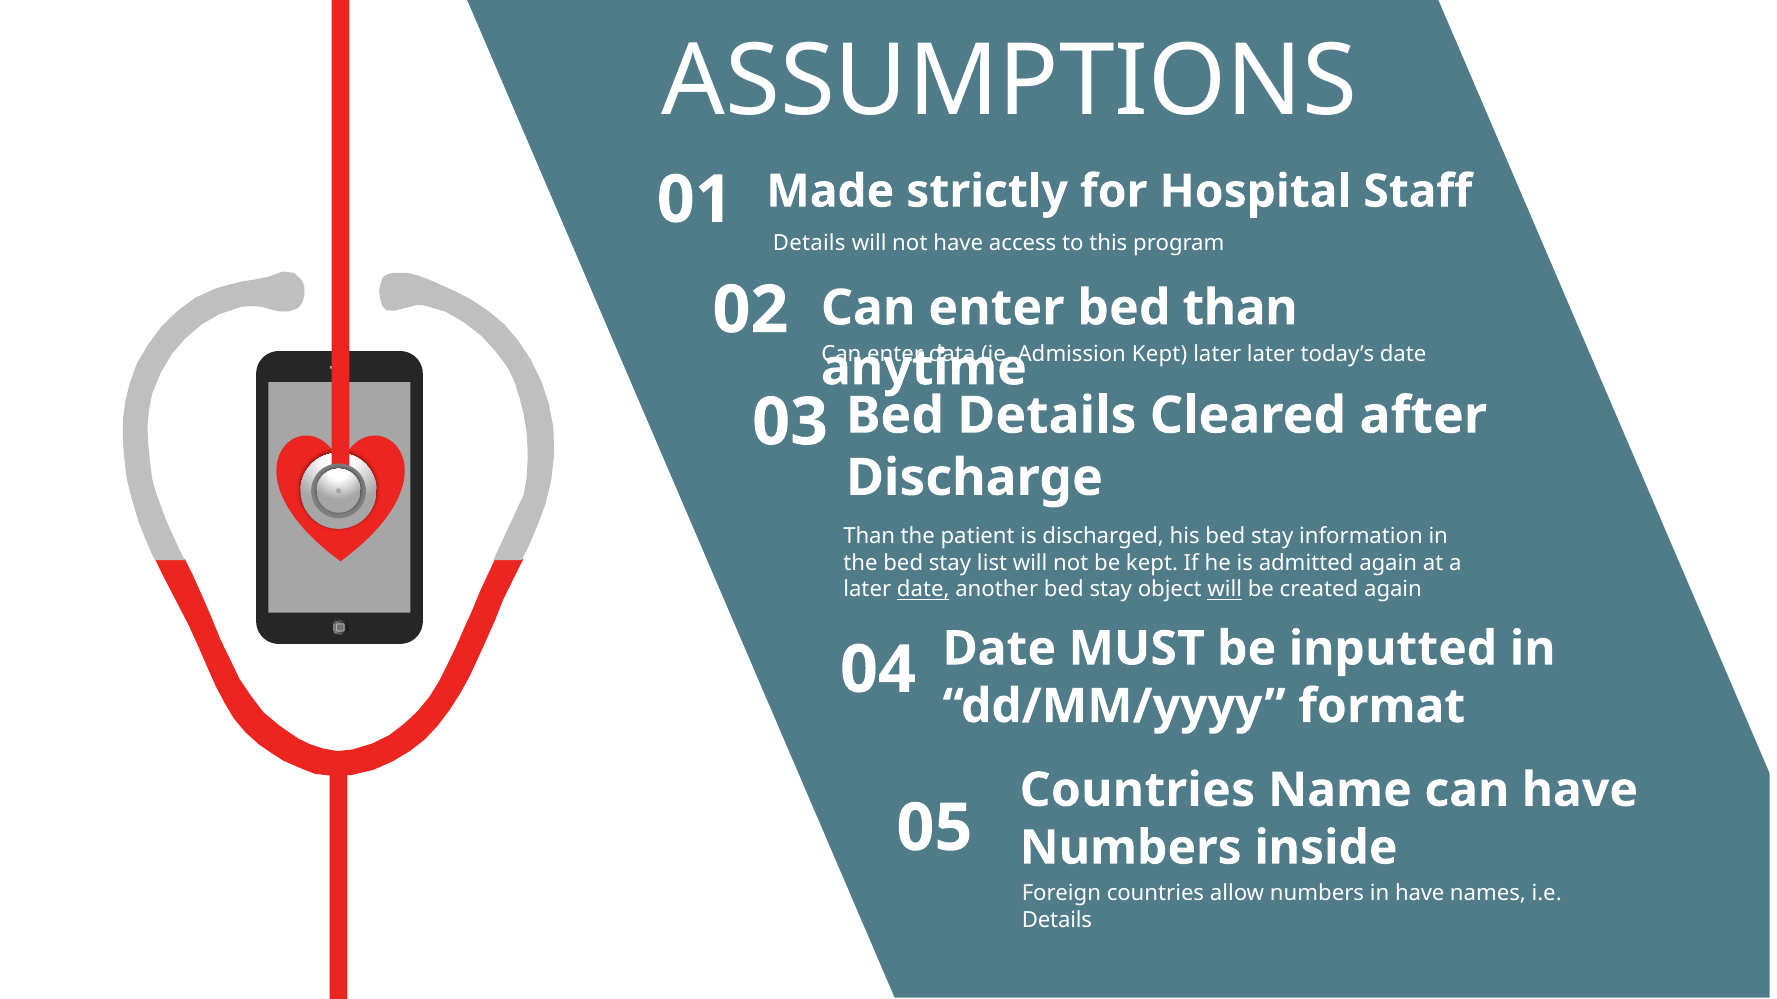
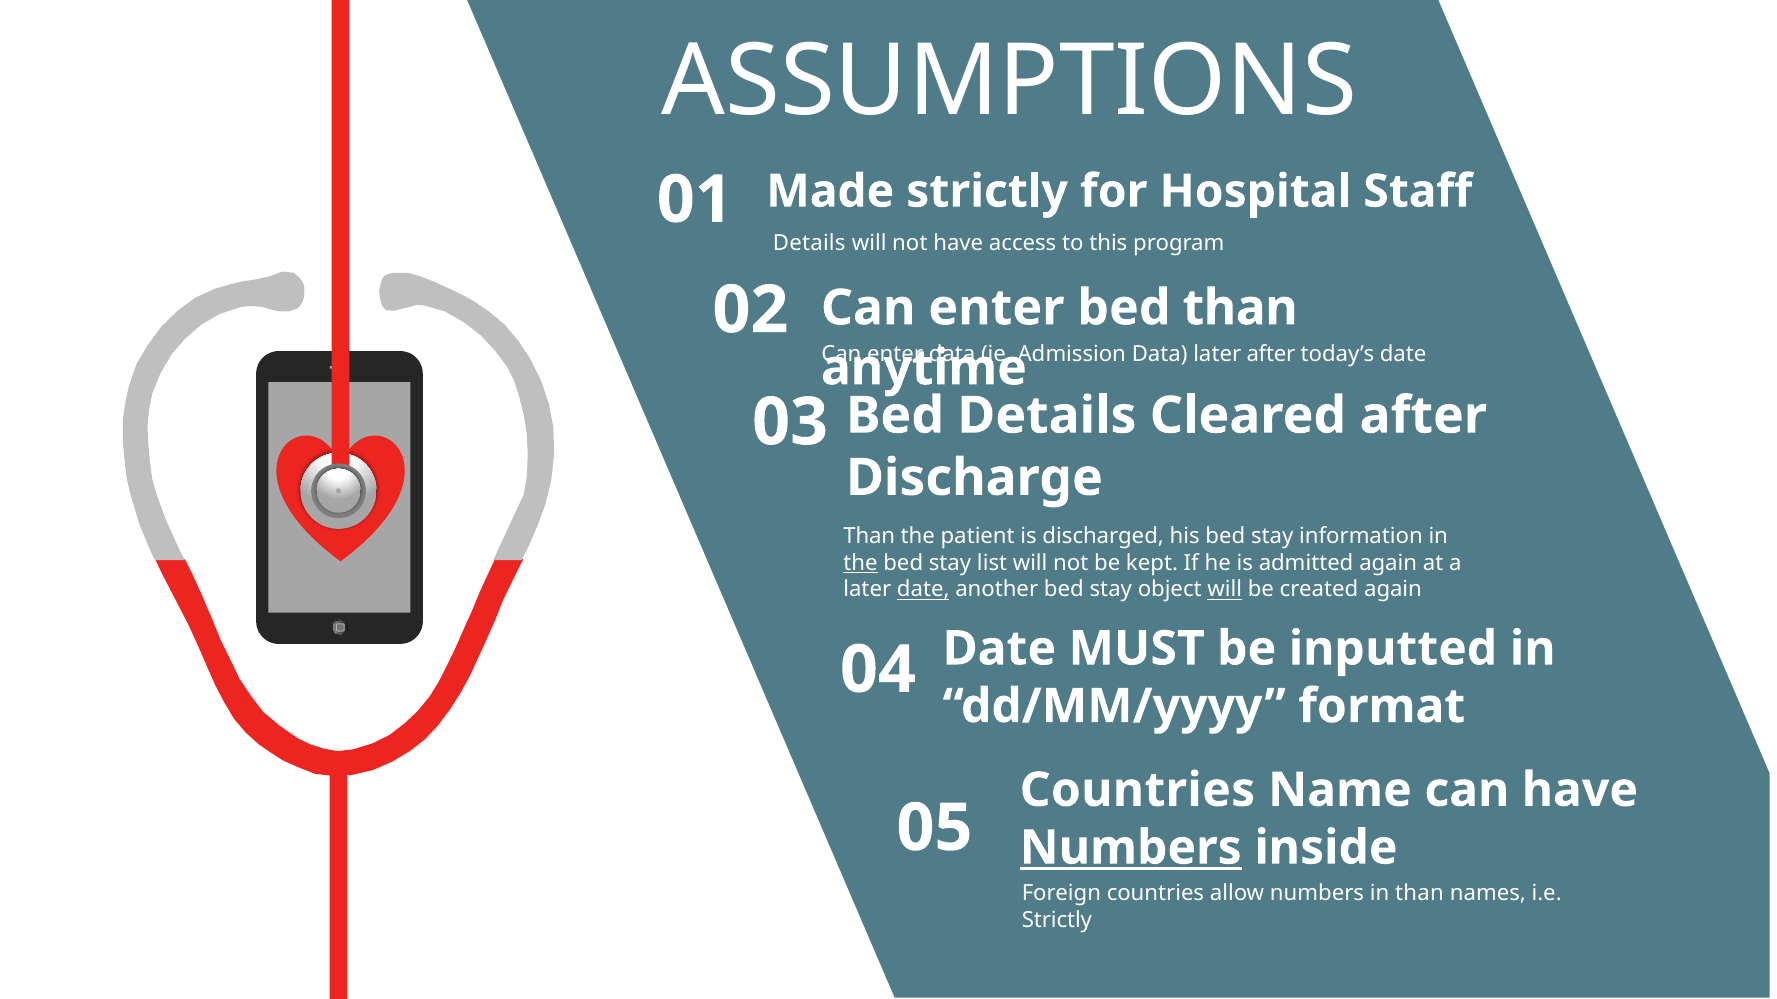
Admission Kept: Kept -> Data
later later: later -> after
the at (861, 563) underline: none -> present
Numbers at (1131, 848) underline: none -> present
in have: have -> than
Details at (1057, 921): Details -> Strictly
